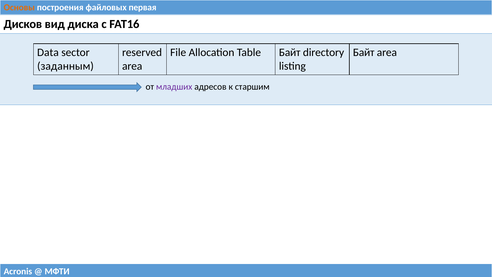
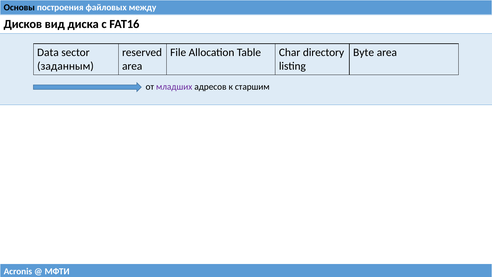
Основы colour: orange -> black
первая: первая -> между
Table Байт: Байт -> Char
Байт at (364, 53): Байт -> Byte
